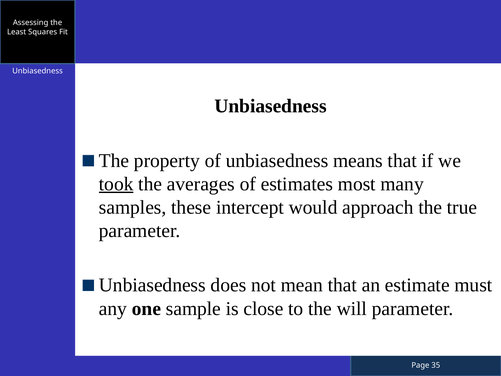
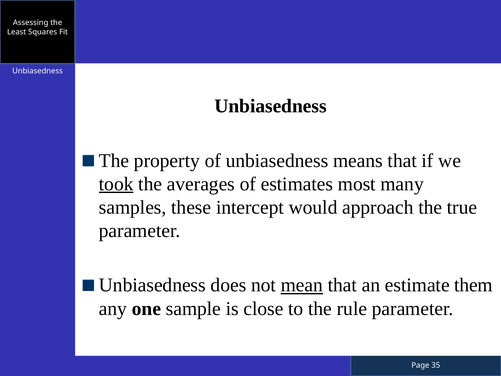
mean underline: none -> present
must: must -> them
will: will -> rule
